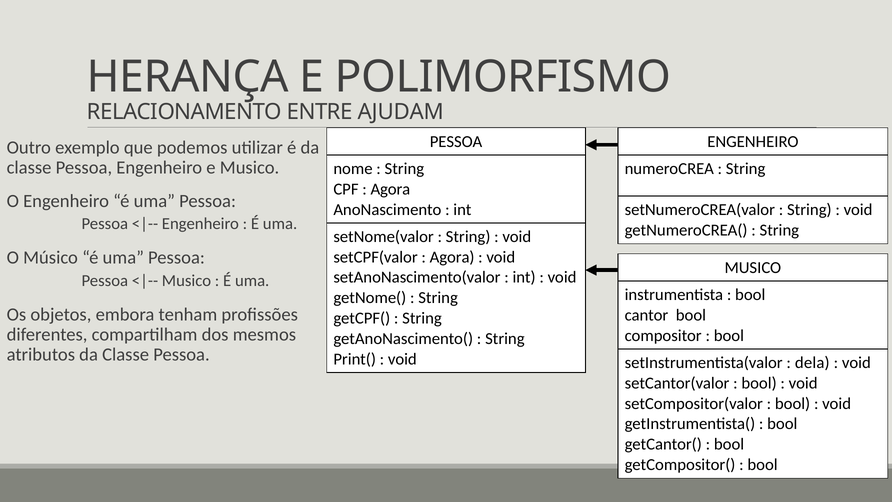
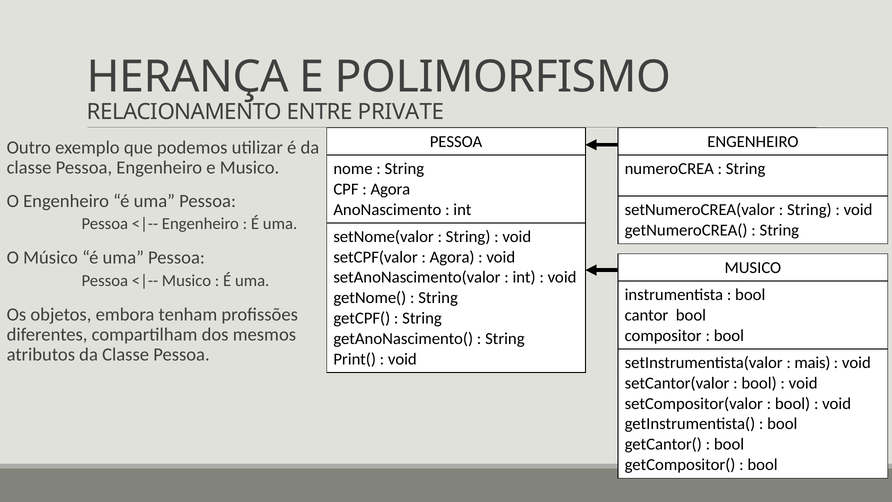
AJUDAM: AJUDAM -> PRIVATE
dela: dela -> mais
